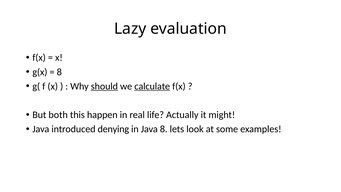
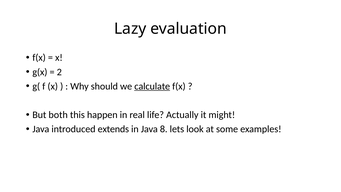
8 at (59, 72): 8 -> 2
should underline: present -> none
denying: denying -> extends
